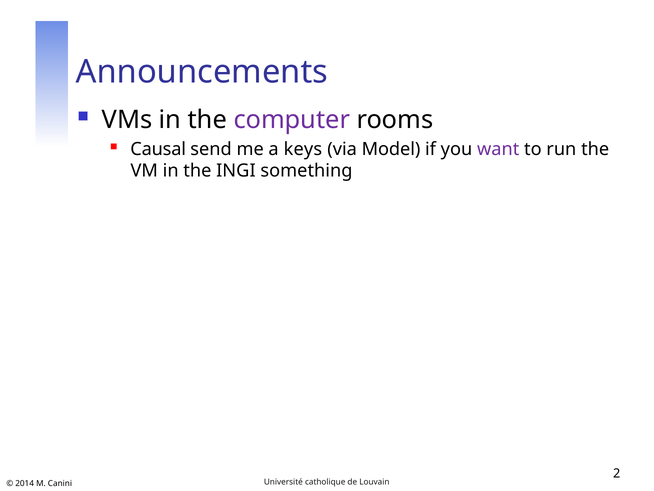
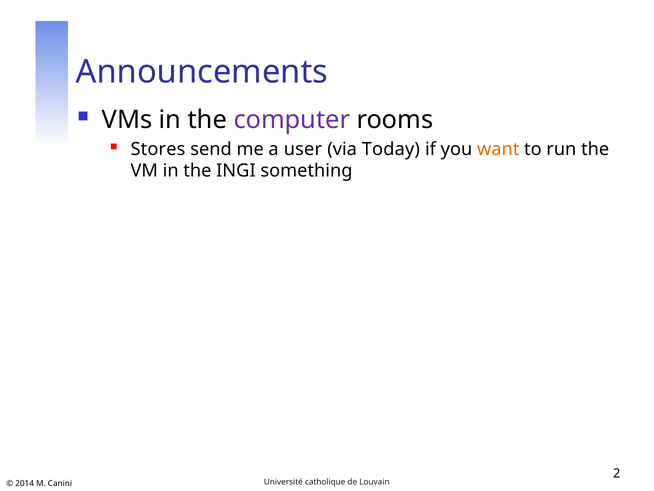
Causal: Causal -> Stores
keys: keys -> user
Model: Model -> Today
want colour: purple -> orange
